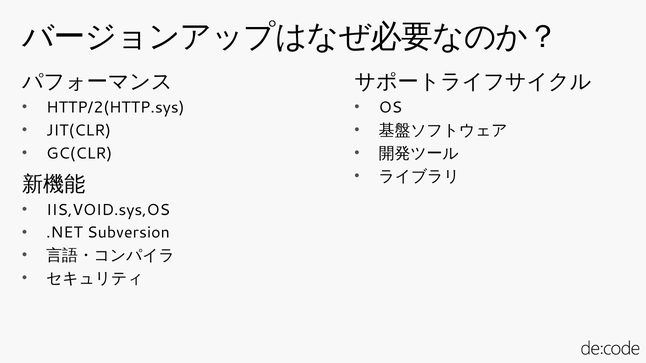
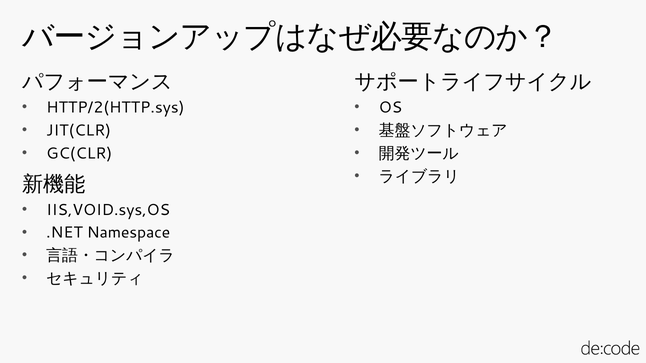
Subversion: Subversion -> Namespace
